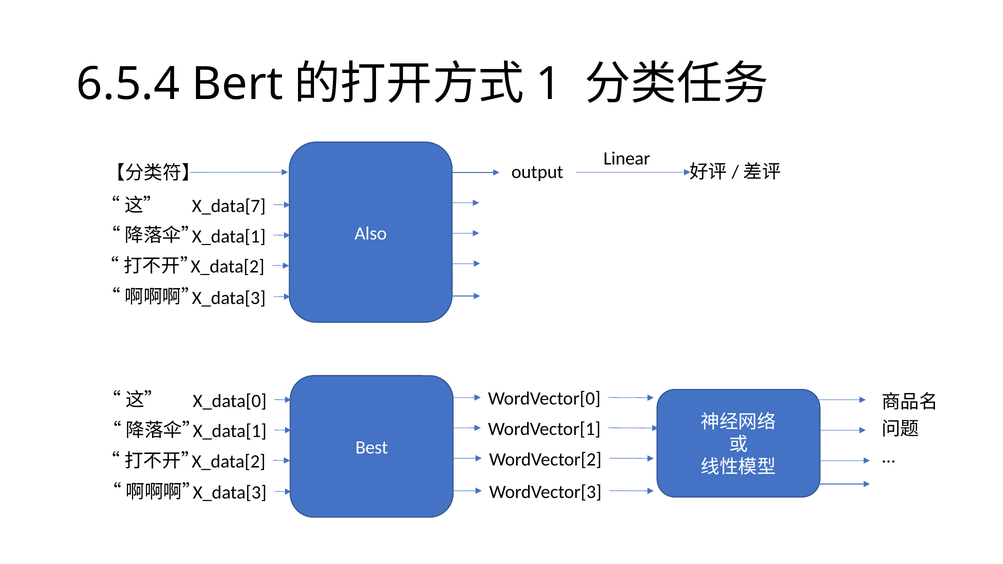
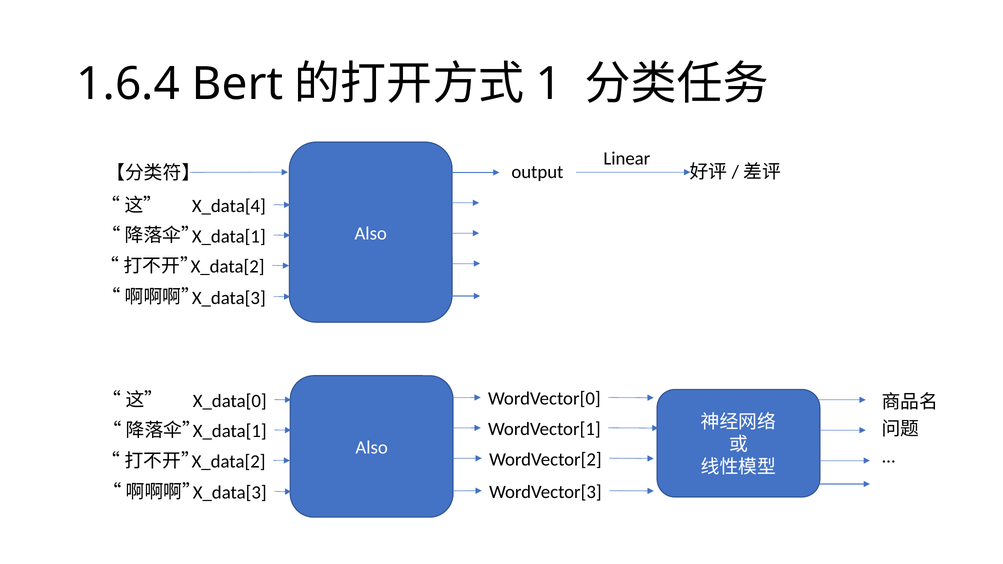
6.5.4: 6.5.4 -> 1.6.4
X_data[7: X_data[7 -> X_data[4
Best at (372, 448): Best -> Also
